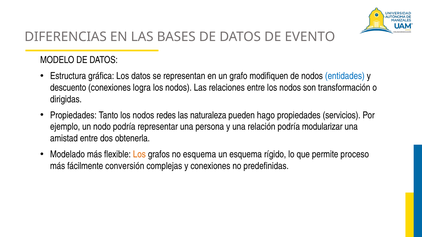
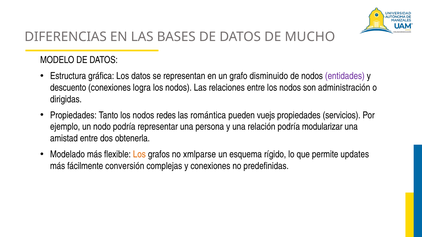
EVENTO: EVENTO -> MUCHO
modifiquen: modifiquen -> disminuido
entidades colour: blue -> purple
transformación: transformación -> administración
naturaleza: naturaleza -> romántica
hago: hago -> vuejs
no esquema: esquema -> xmlparse
proceso: proceso -> updates
